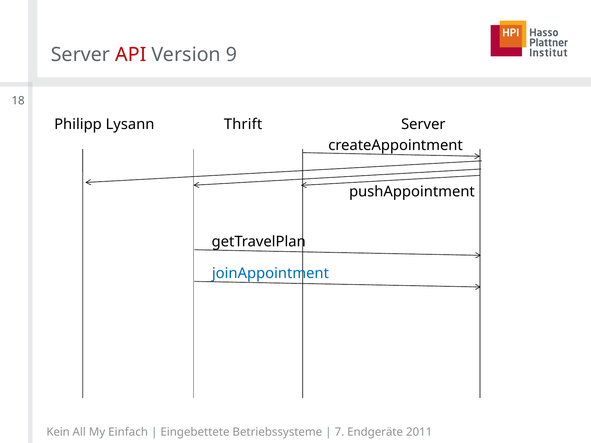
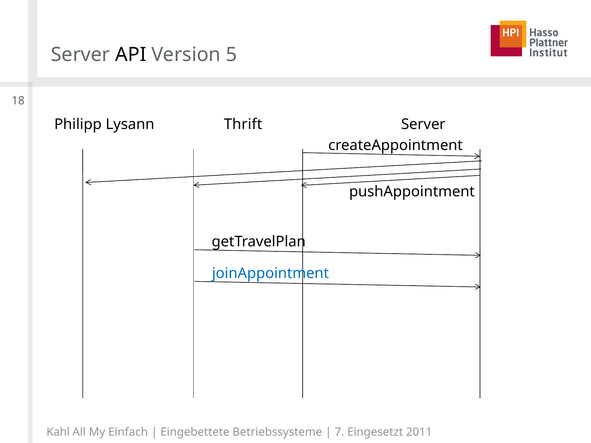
API colour: red -> black
9: 9 -> 5
Kein: Kein -> Kahl
Endgeräte: Endgeräte -> Eingesetzt
